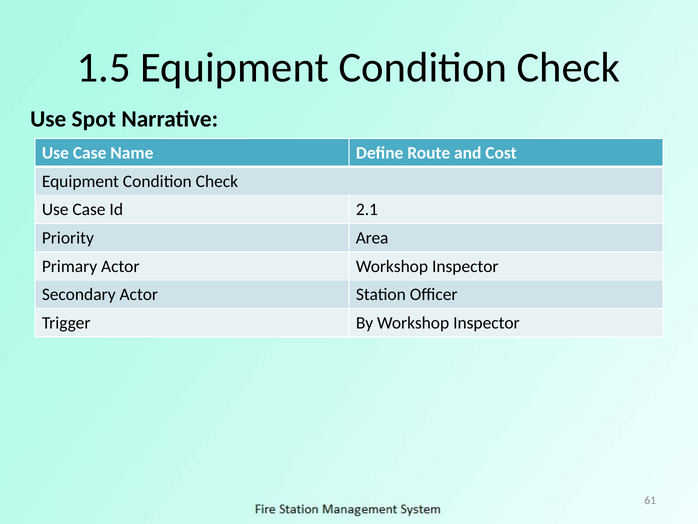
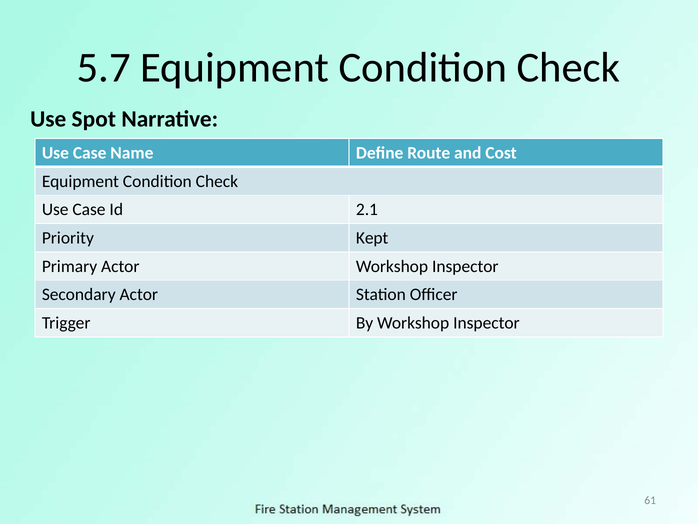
1.5: 1.5 -> 5.7
Area: Area -> Kept
